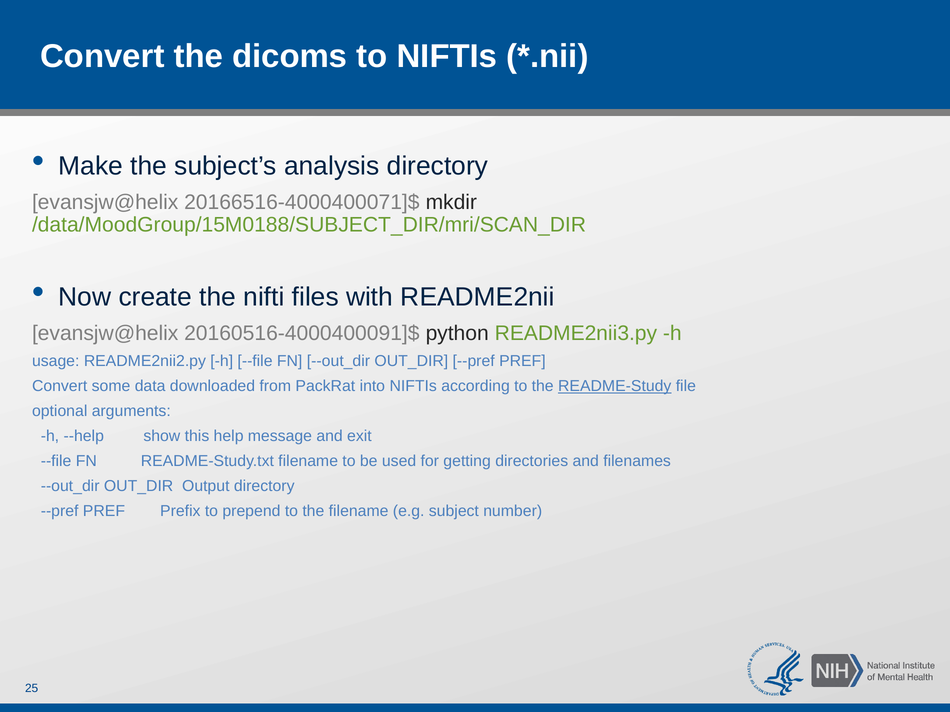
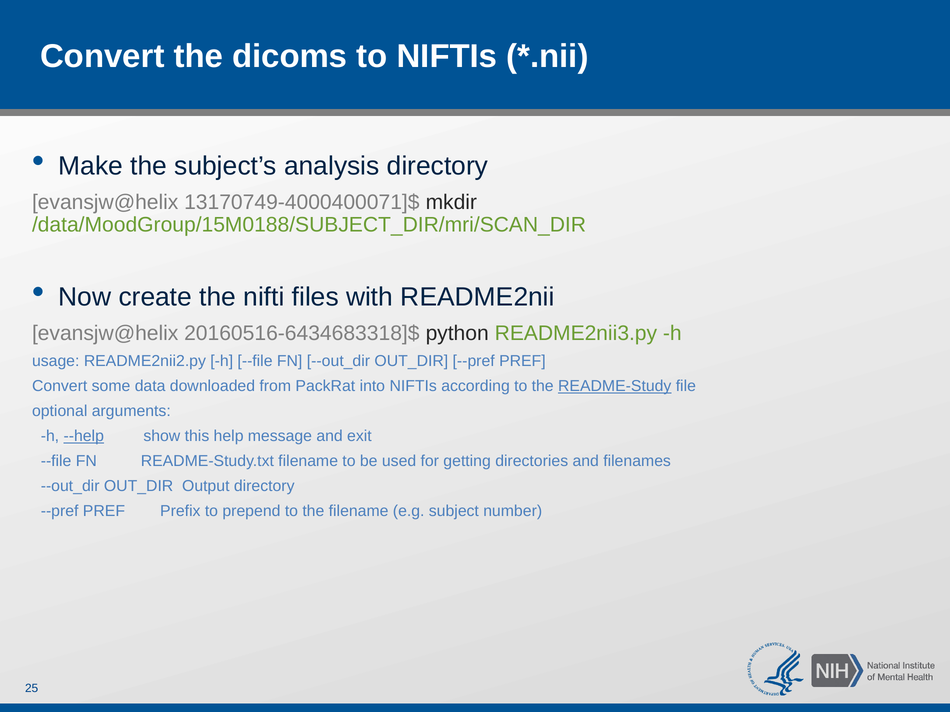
20166516-4000400071]$: 20166516-4000400071]$ -> 13170749-4000400071]$
20160516-4000400091]$: 20160516-4000400091]$ -> 20160516-6434683318]$
--help underline: none -> present
